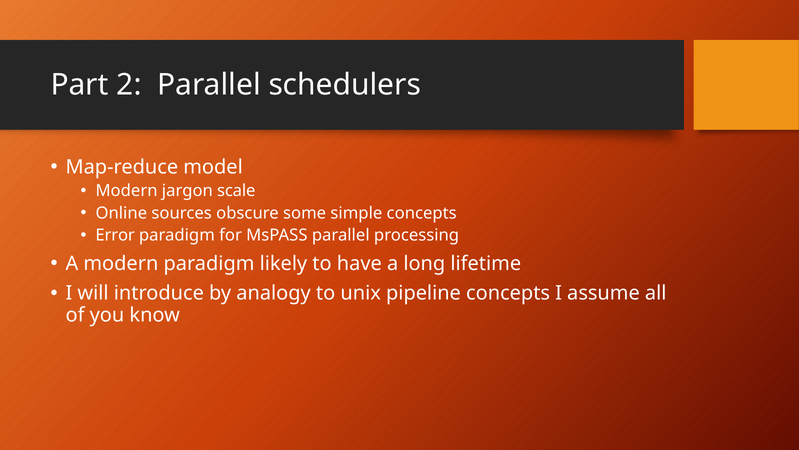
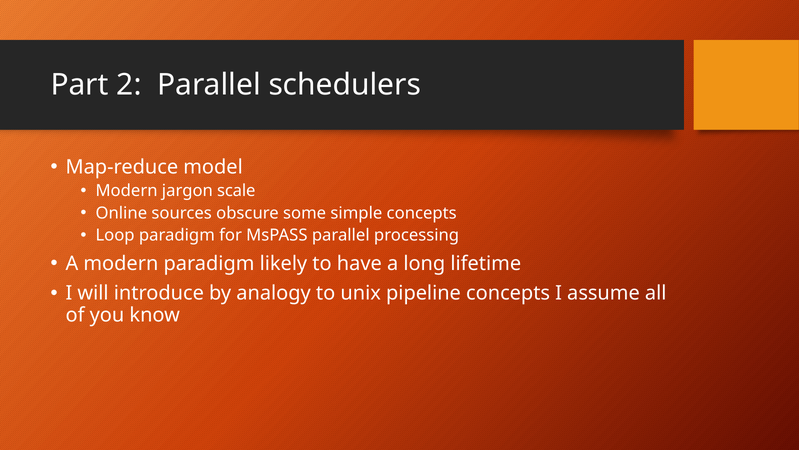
Error: Error -> Loop
